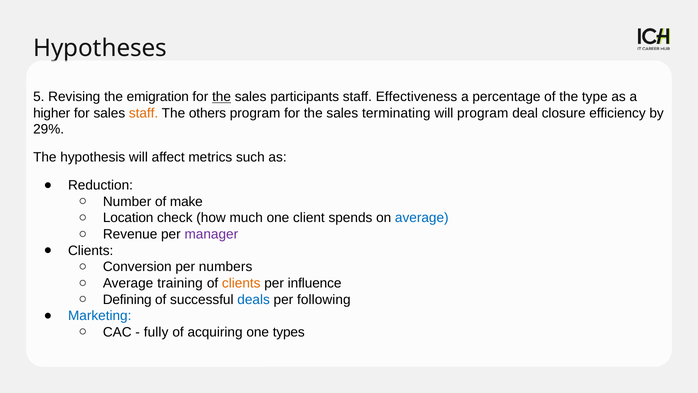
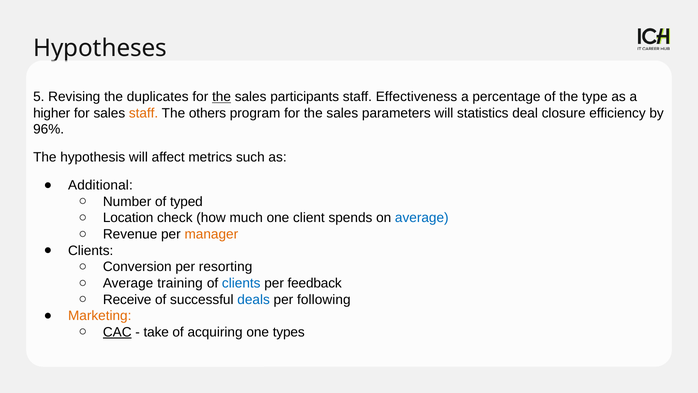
emigration: emigration -> duplicates
terminating: terminating -> parameters
will program: program -> statistics
29%: 29% -> 96%
Reduction: Reduction -> Additional
make: make -> typed
manager colour: purple -> orange
numbers: numbers -> resorting
clients at (241, 283) colour: orange -> blue
influence: influence -> feedback
Defining: Defining -> Receive
Marketing colour: blue -> orange
CAC underline: none -> present
fully: fully -> take
